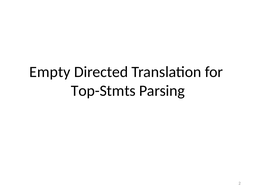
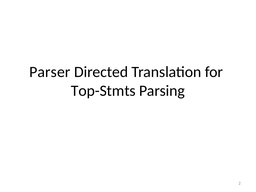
Empty: Empty -> Parser
